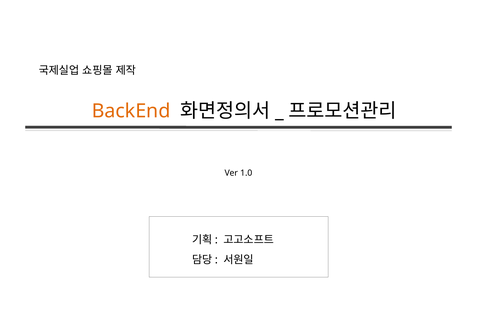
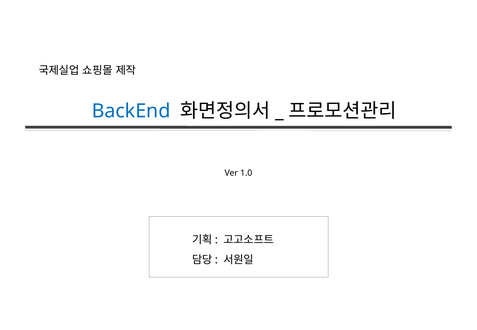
BackEnd colour: orange -> blue
